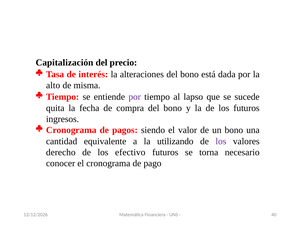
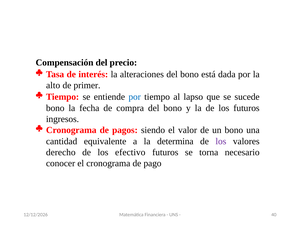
Capitalización: Capitalización -> Compensación
misma: misma -> primer
por at (135, 97) colour: purple -> blue
quita at (55, 108): quita -> bono
utilizando: utilizando -> determina
